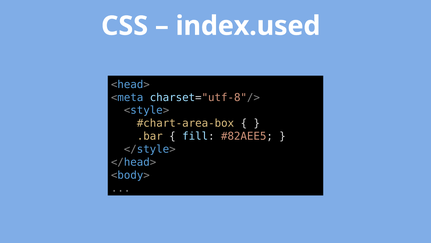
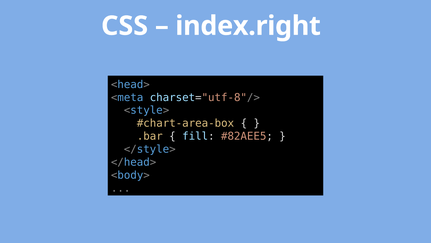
index.used: index.used -> index.right
